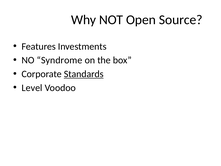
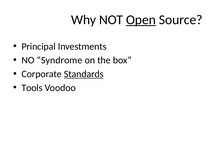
Open underline: none -> present
Features: Features -> Principal
Level: Level -> Tools
